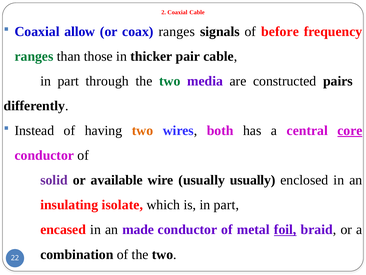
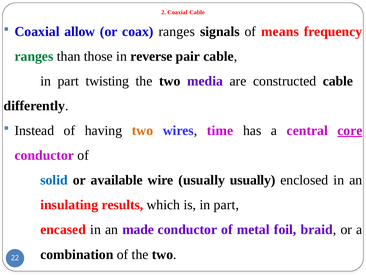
before: before -> means
thicker: thicker -> reverse
through: through -> twisting
two at (170, 81) colour: green -> black
constructed pairs: pairs -> cable
both: both -> time
solid colour: purple -> blue
isolate: isolate -> results
foil underline: present -> none
